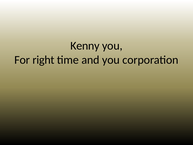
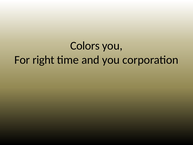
Kenny: Kenny -> Colors
